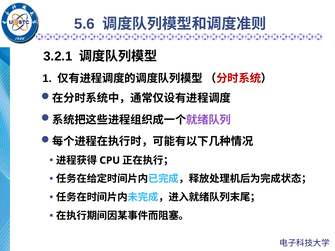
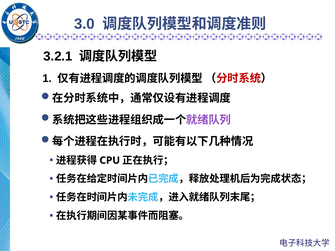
5.6: 5.6 -> 3.0
